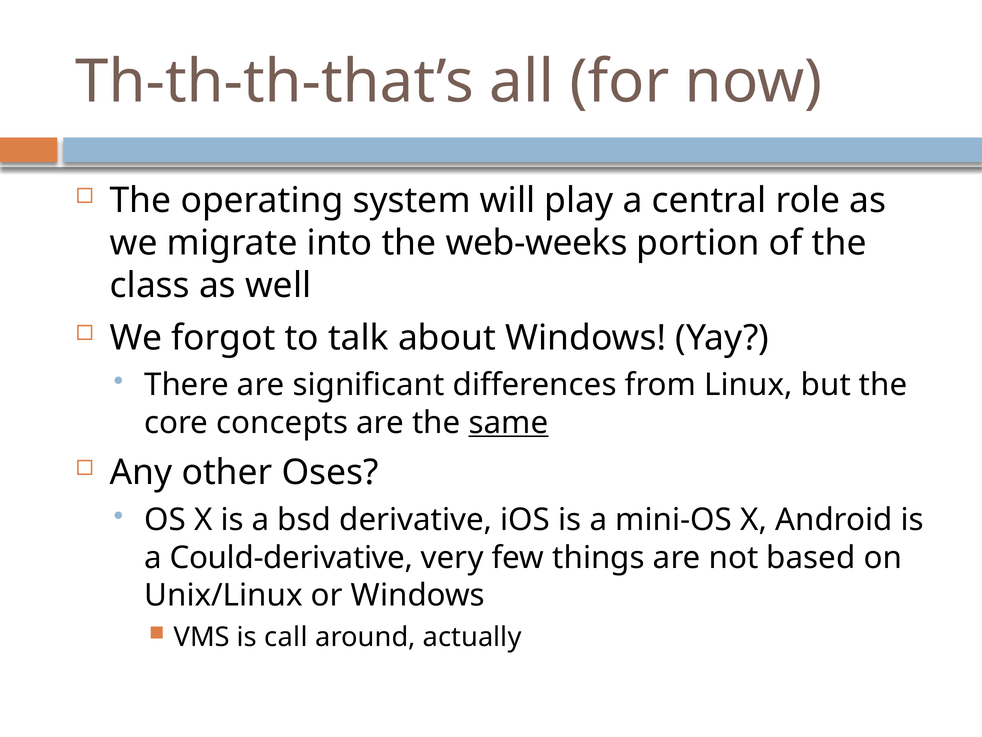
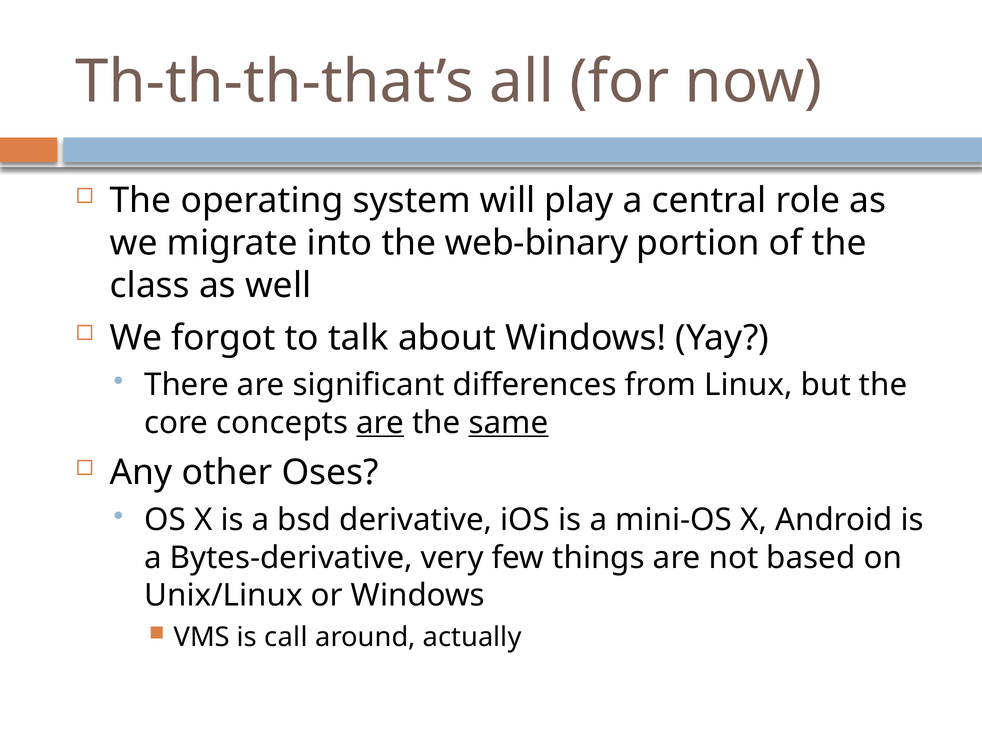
web-weeks: web-weeks -> web-binary
are at (380, 422) underline: none -> present
Could-derivative: Could-derivative -> Bytes-derivative
